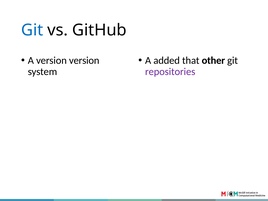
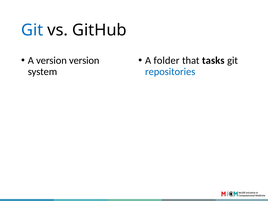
added: added -> folder
other: other -> tasks
repositories colour: purple -> blue
